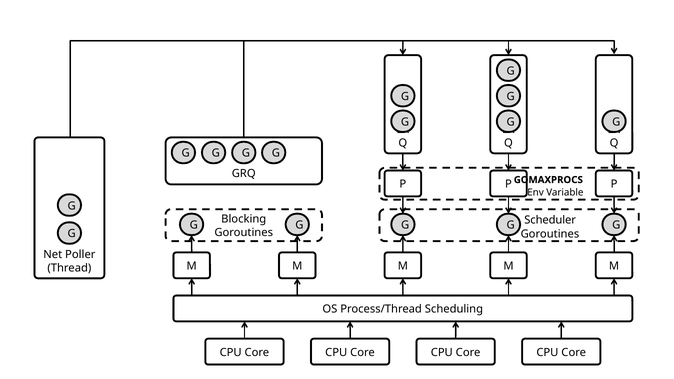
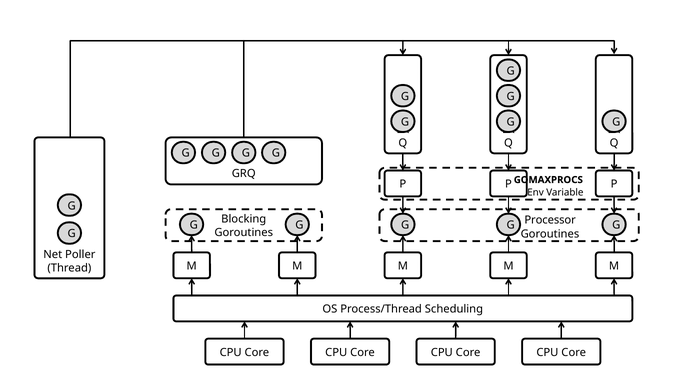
Scheduler at (550, 220): Scheduler -> Processor
